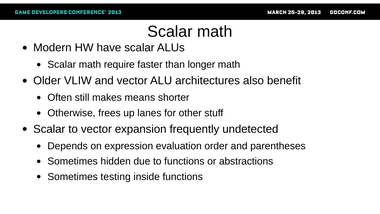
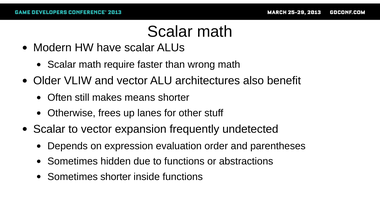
longer: longer -> wrong
Sometimes testing: testing -> shorter
